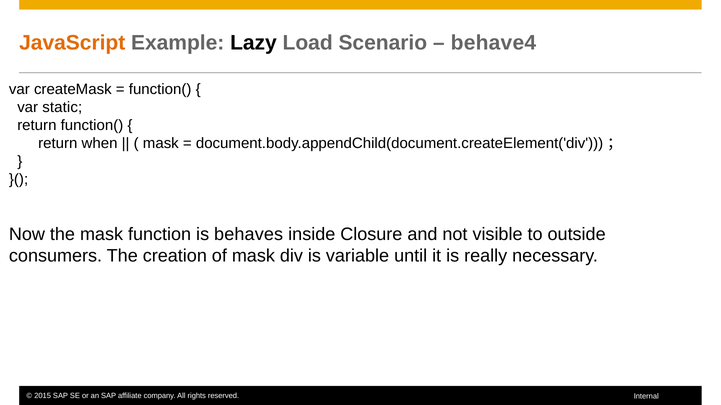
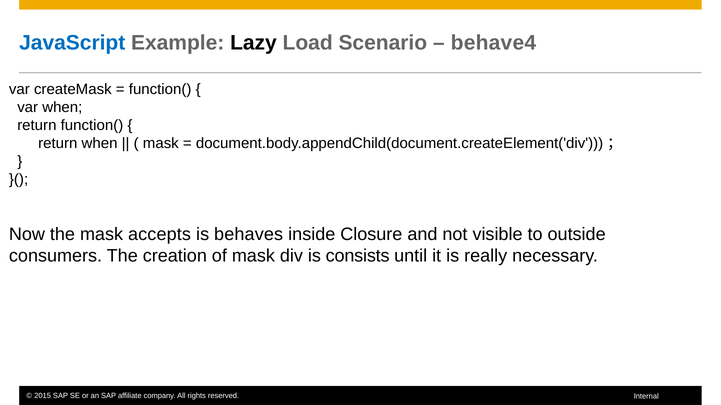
JavaScript colour: orange -> blue
var static: static -> when
function: function -> accepts
variable: variable -> consists
